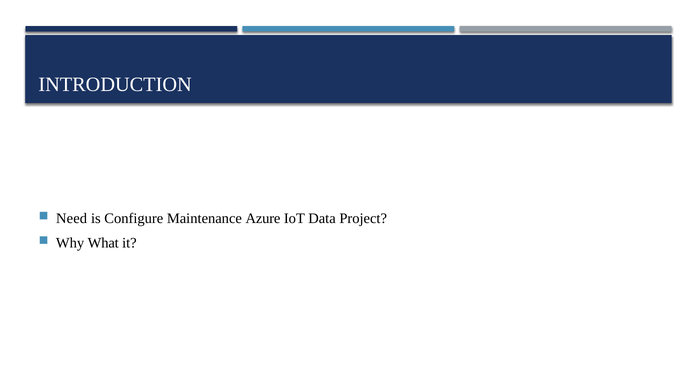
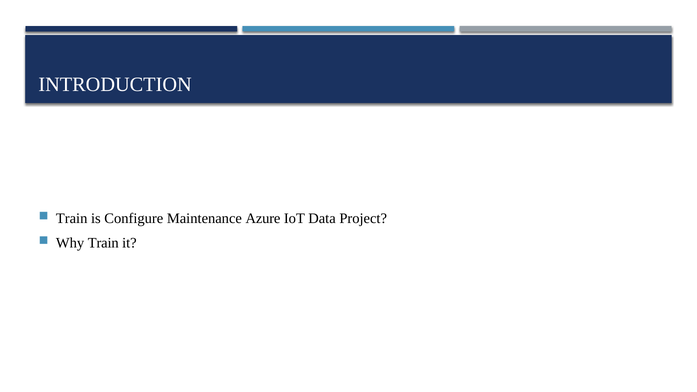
Need at (72, 218): Need -> Train
Why What: What -> Train
